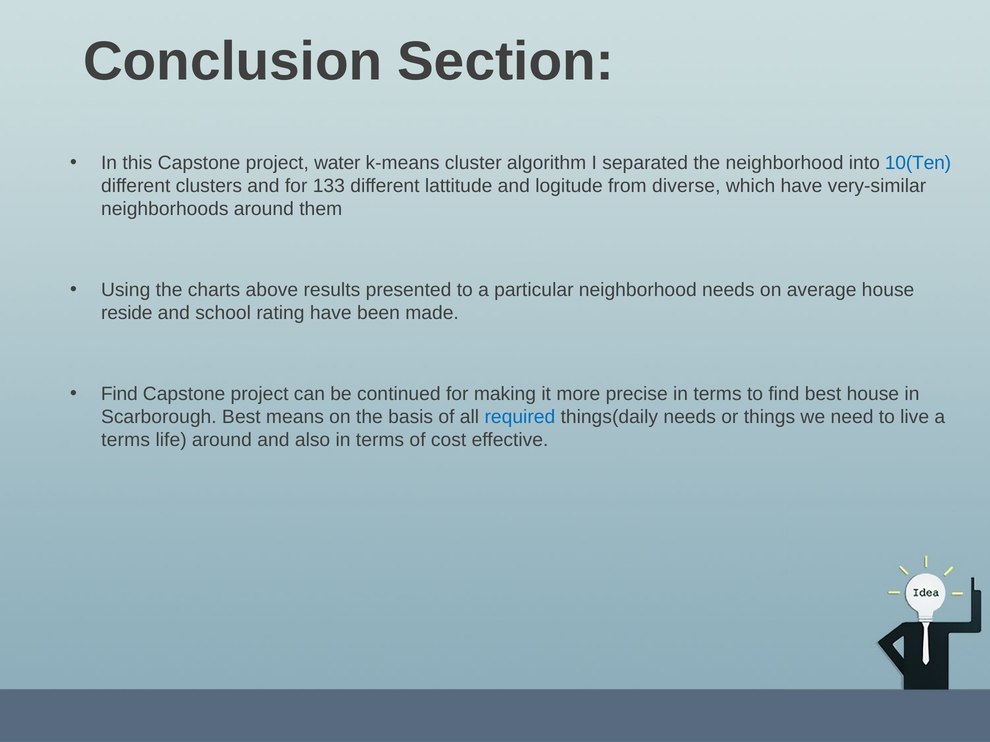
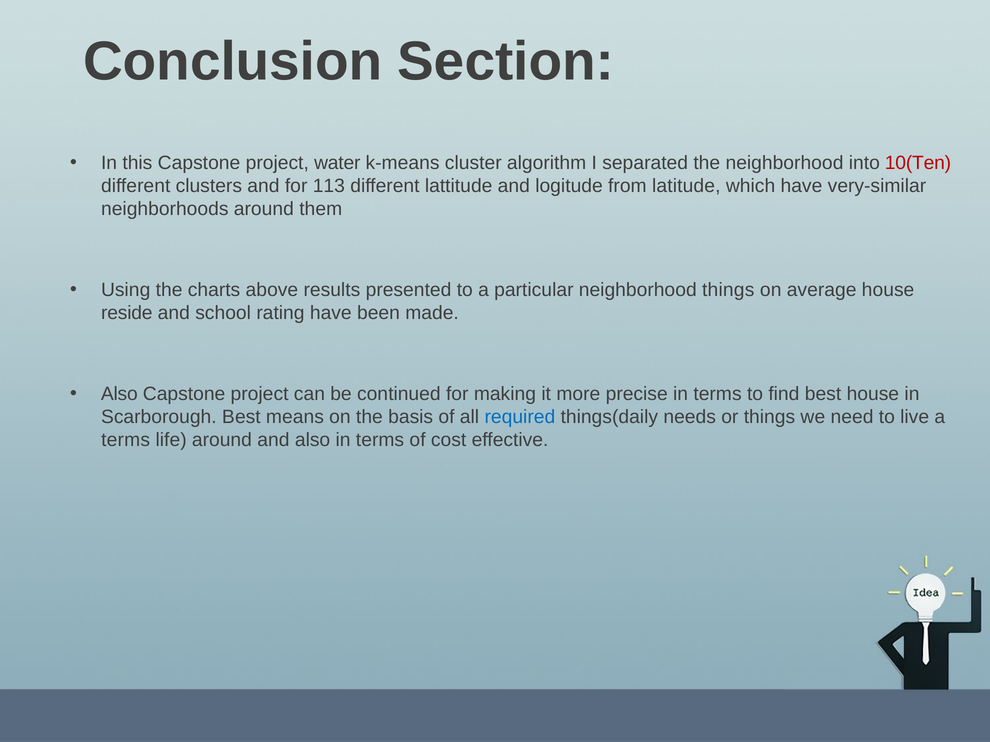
10(Ten colour: blue -> red
133: 133 -> 113
diverse: diverse -> latitude
neighborhood needs: needs -> things
Find at (119, 394): Find -> Also
